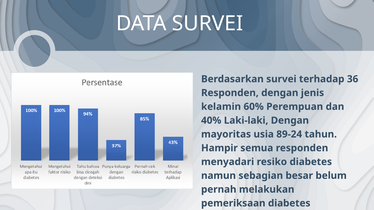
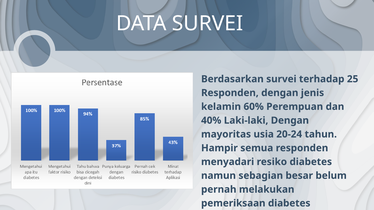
36: 36 -> 25
89-24: 89-24 -> 20-24
